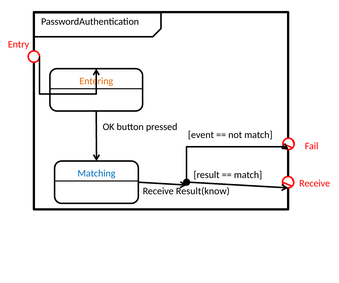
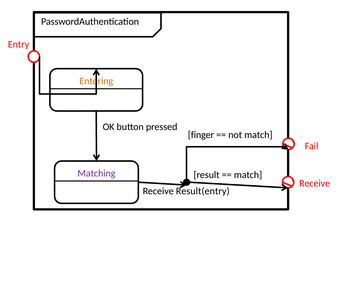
event: event -> finger
Matching colour: blue -> purple
Result(know: Result(know -> Result(entry
